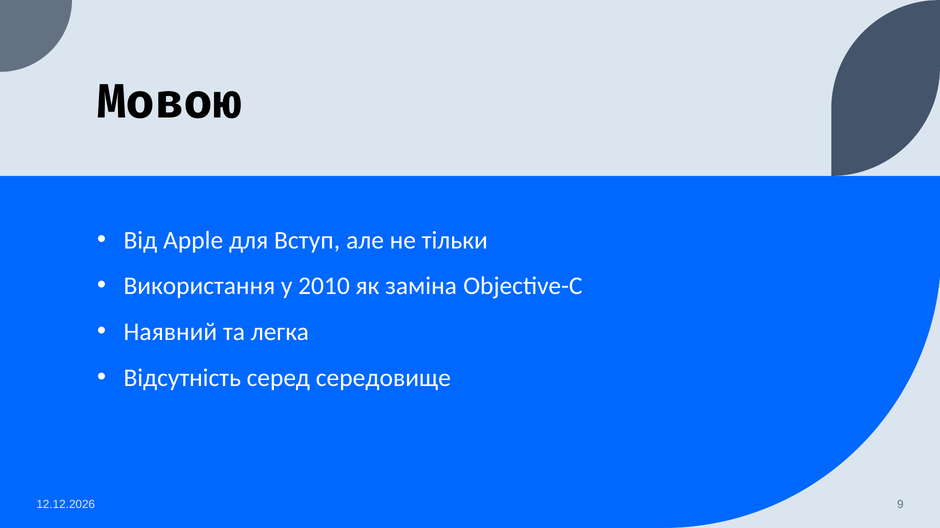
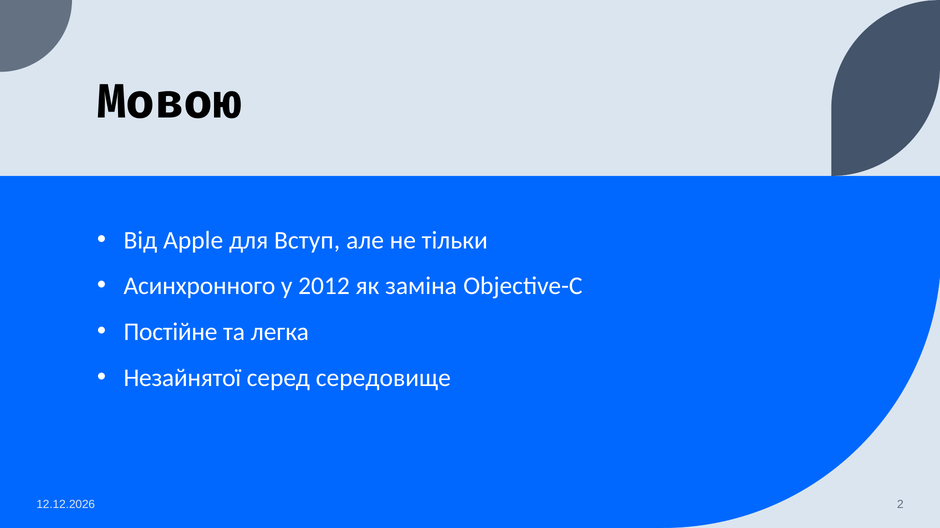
Використання: Використання -> Асинхронного
2010: 2010 -> 2012
Наявний: Наявний -> Постійне
Відсутність: Відсутність -> Незайнятої
9: 9 -> 2
